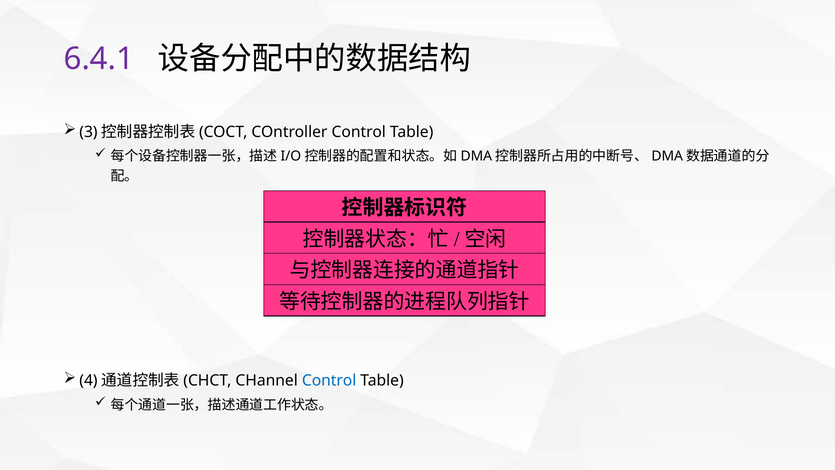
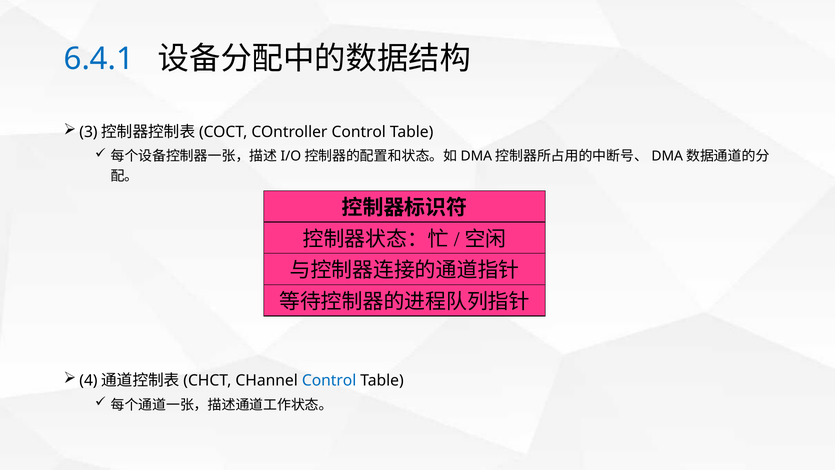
6.4.1 colour: purple -> blue
